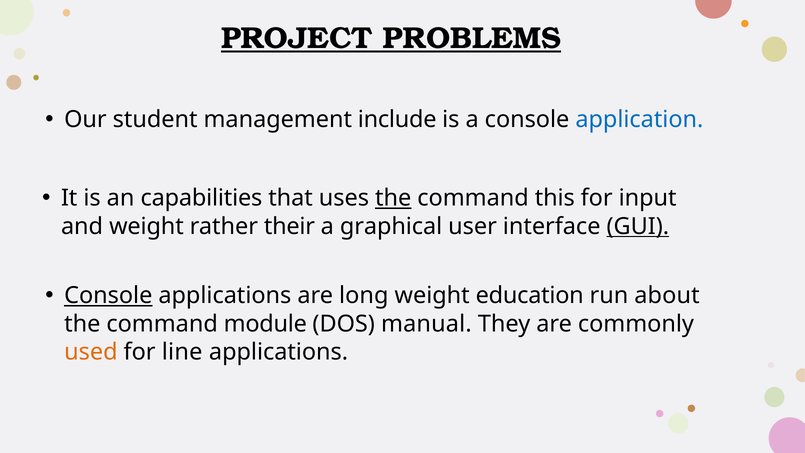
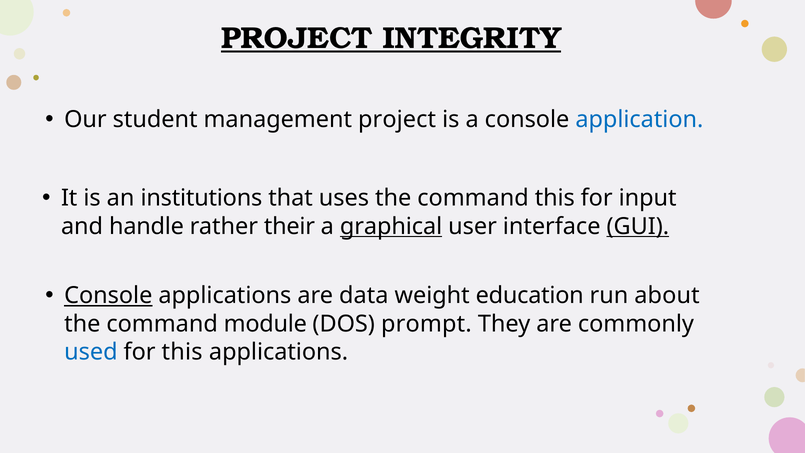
PROBLEMS: PROBLEMS -> INTEGRITY
management include: include -> project
capabilities: capabilities -> institutions
the at (393, 198) underline: present -> none
and weight: weight -> handle
graphical underline: none -> present
long: long -> data
manual: manual -> prompt
used colour: orange -> blue
for line: line -> this
